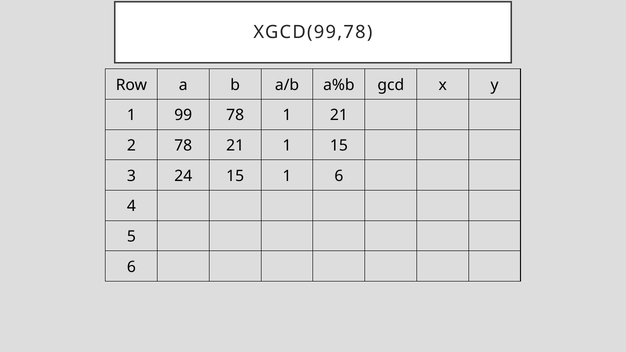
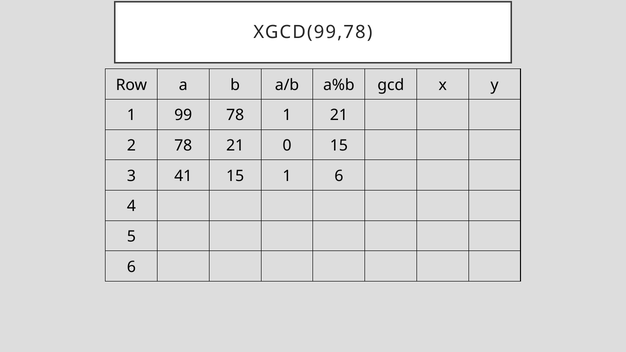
21 1: 1 -> 0
24: 24 -> 41
